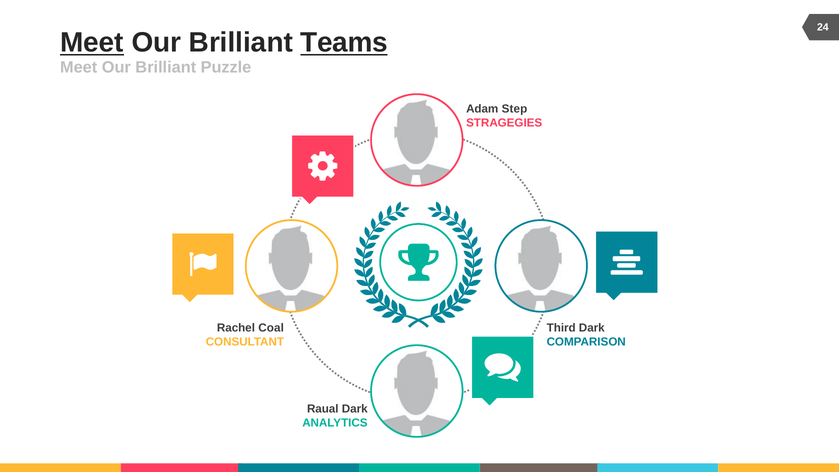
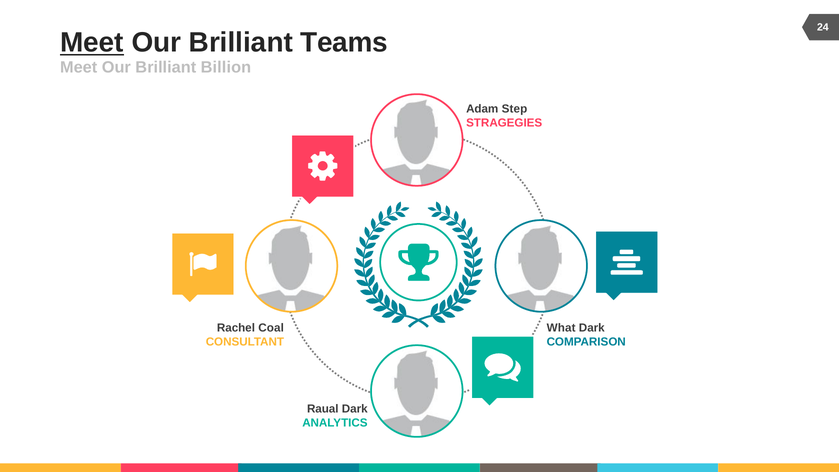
Teams underline: present -> none
Puzzle: Puzzle -> Billion
Third: Third -> What
